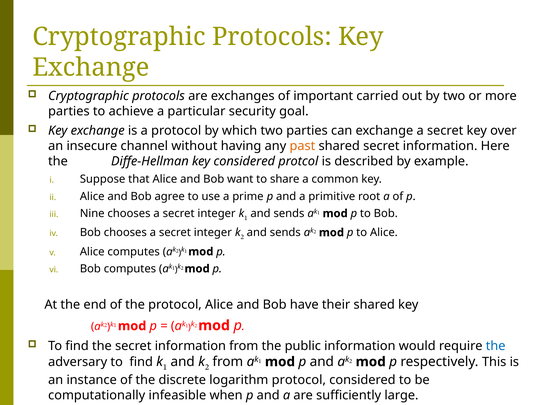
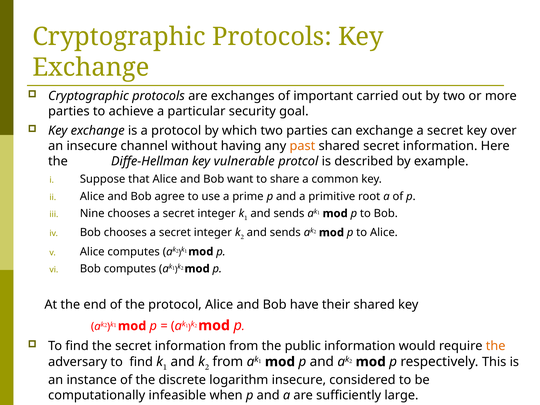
key considered: considered -> vulnerable
the at (496, 346) colour: blue -> orange
logarithm protocol: protocol -> insecure
